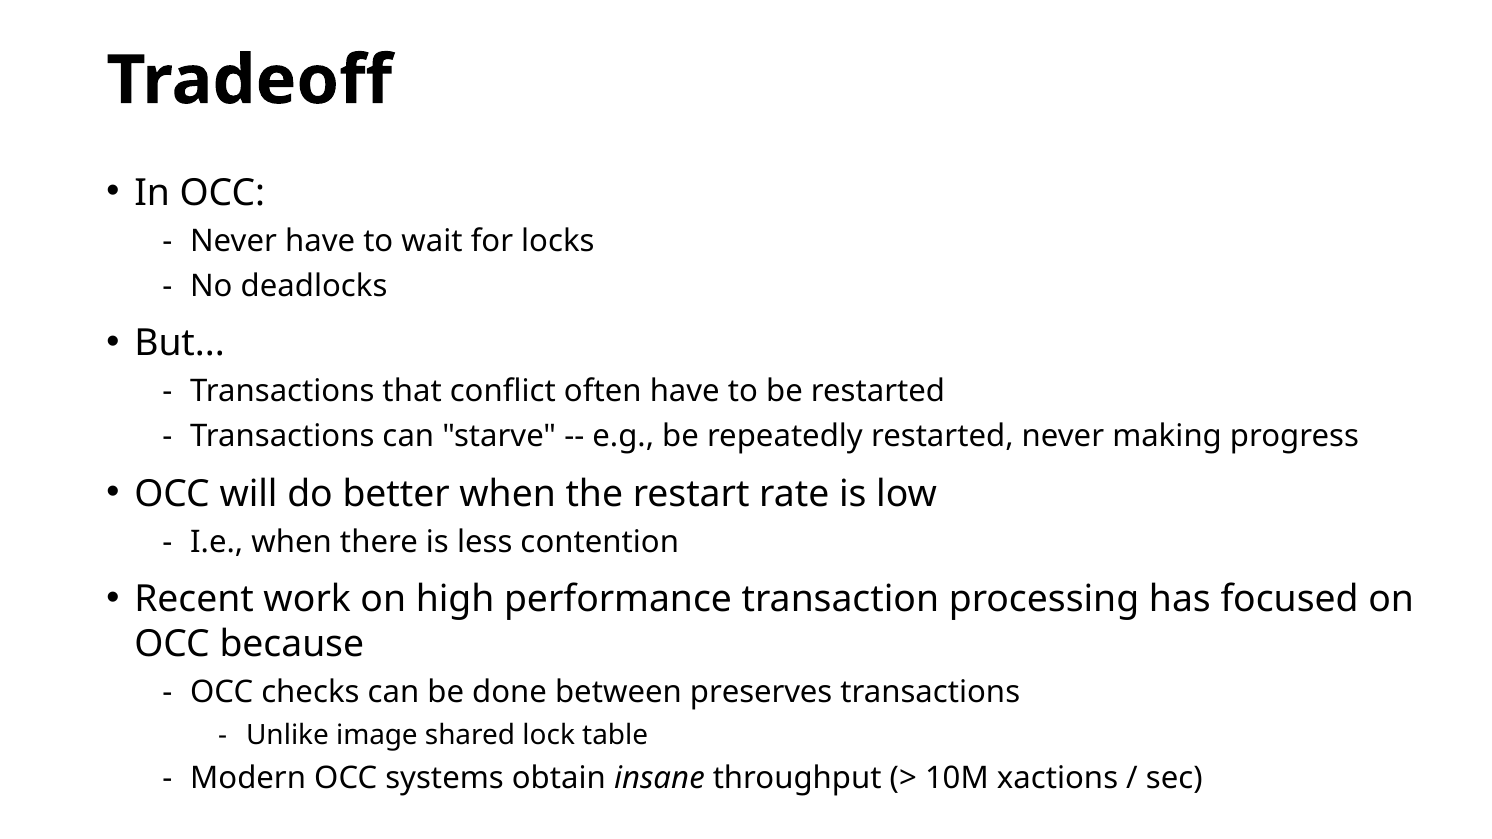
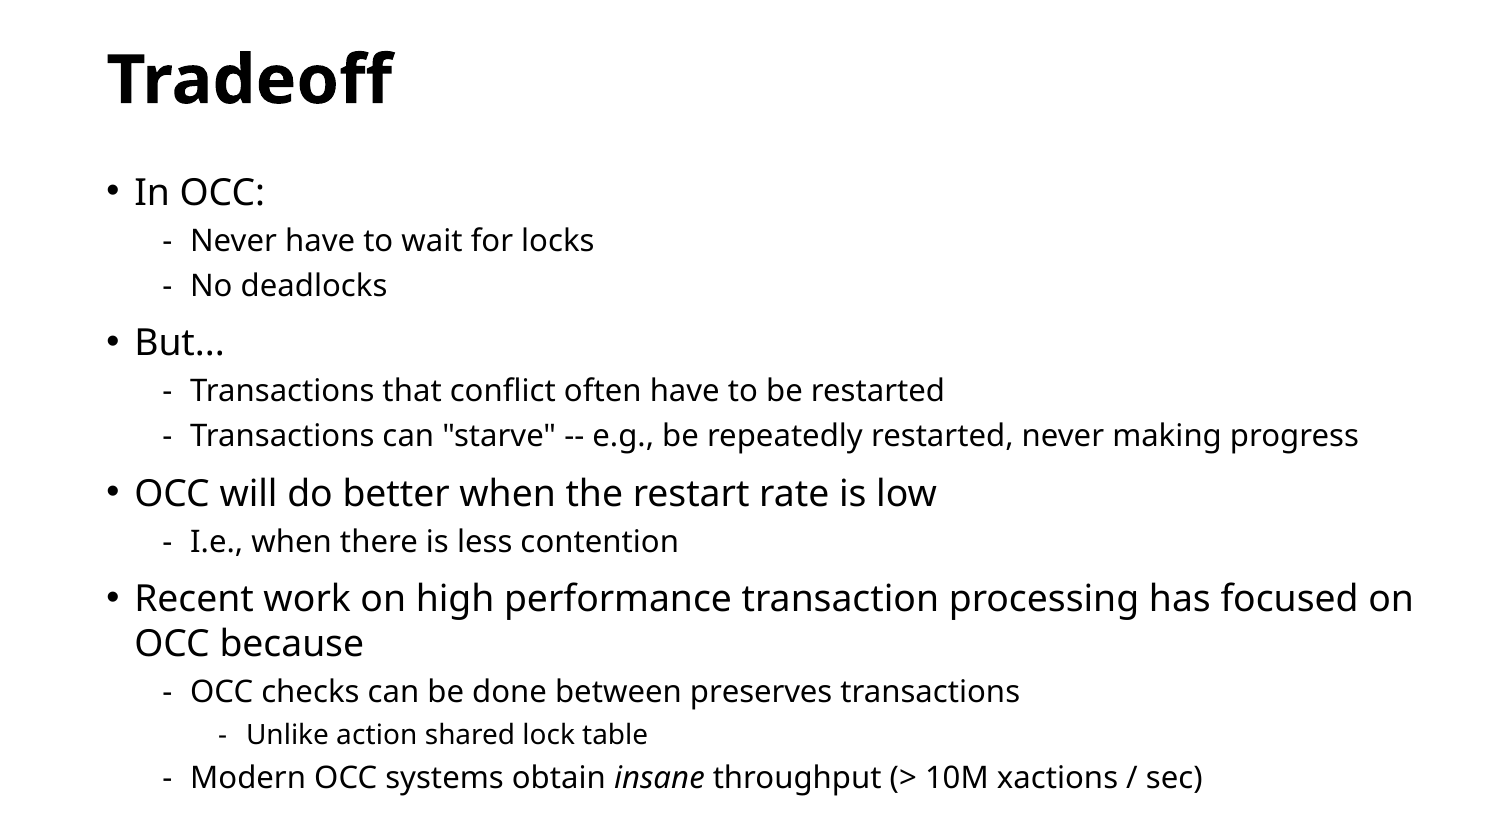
image: image -> action
